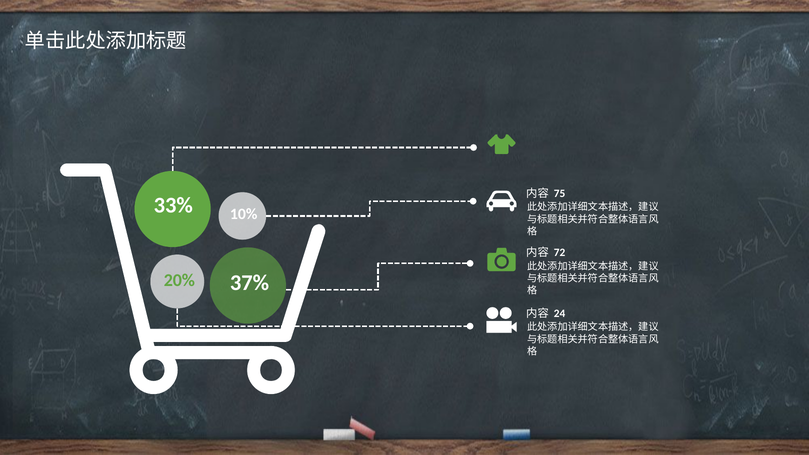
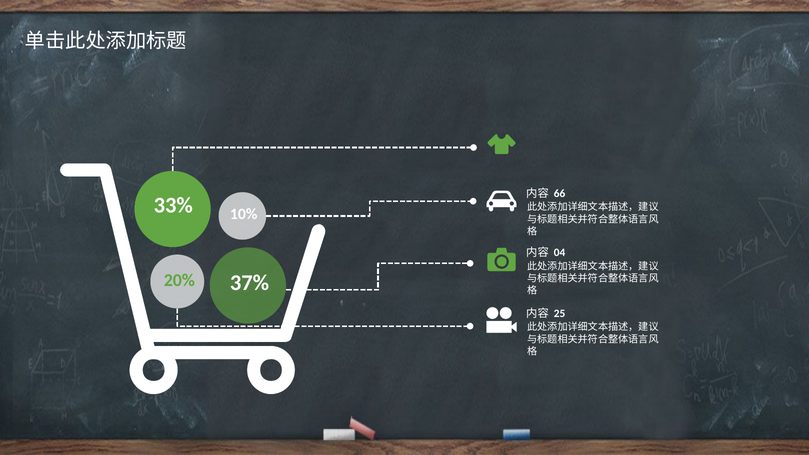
75: 75 -> 66
72: 72 -> 04
24: 24 -> 25
